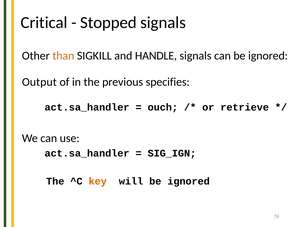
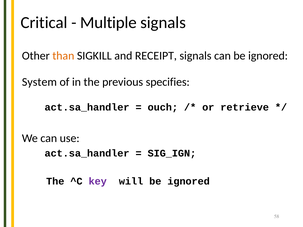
Stopped: Stopped -> Multiple
HANDLE: HANDLE -> RECEIPT
Output: Output -> System
key colour: orange -> purple
